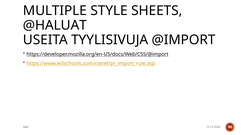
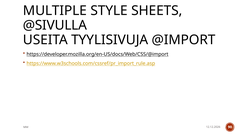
@HALUAT: @HALUAT -> @SIVULLA
